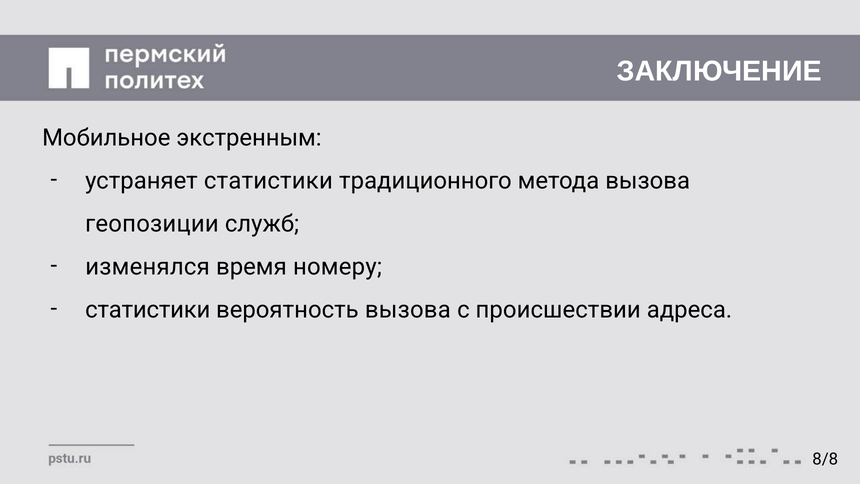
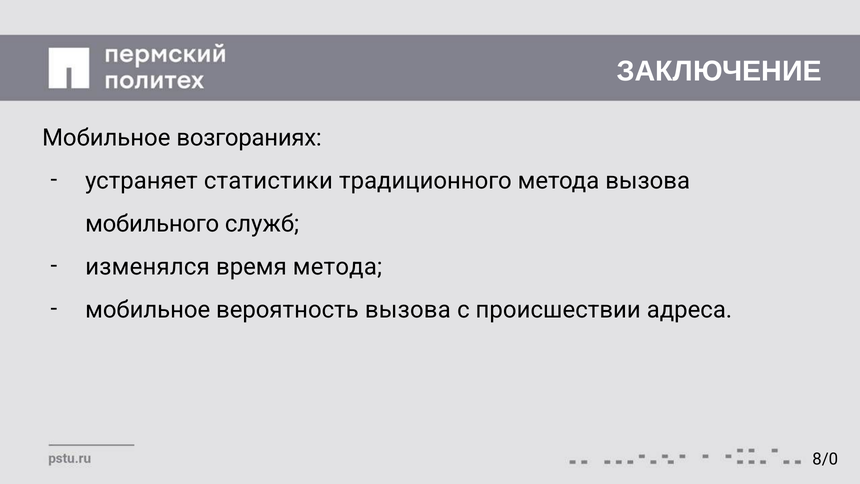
экстренным: экстренным -> возгораниях
геопозиции: геопозиции -> мобильного
время номеру: номеру -> метода
статистики at (148, 310): статистики -> мобильное
8/8: 8/8 -> 8/0
